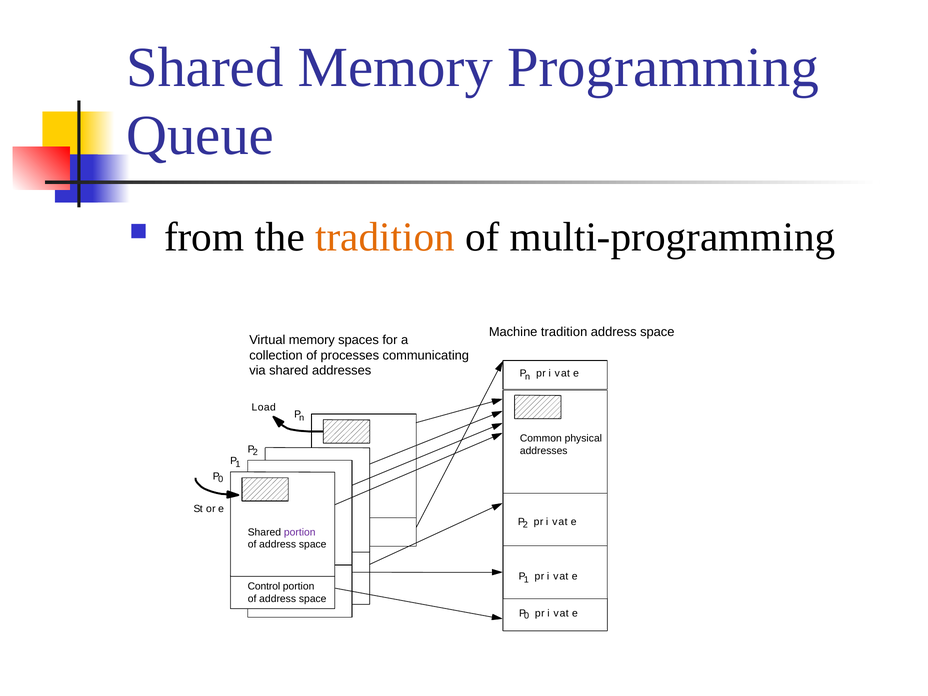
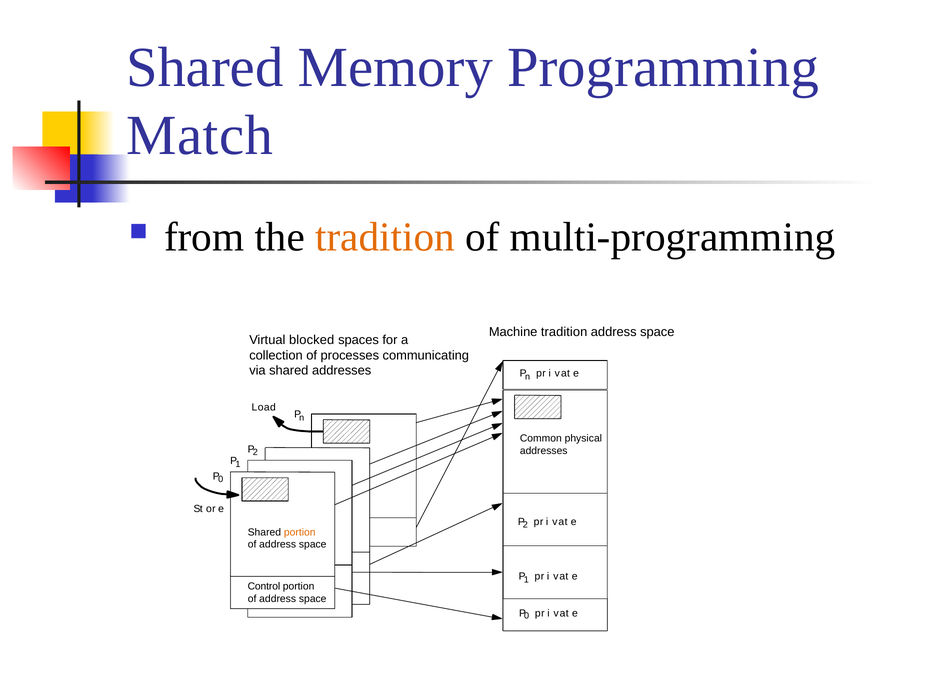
Queue: Queue -> Match
Virtual memory: memory -> blocked
portion at (300, 532) colour: purple -> orange
